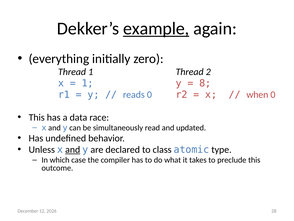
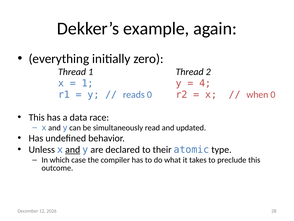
example underline: present -> none
8: 8 -> 4
class: class -> their
